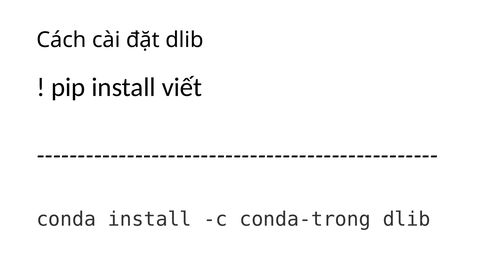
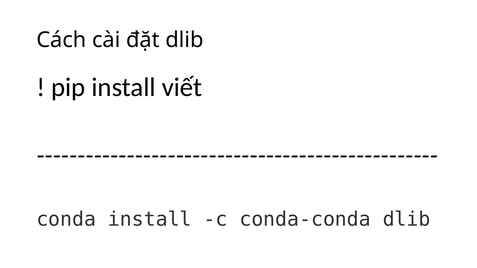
conda-trong: conda-trong -> conda-conda
